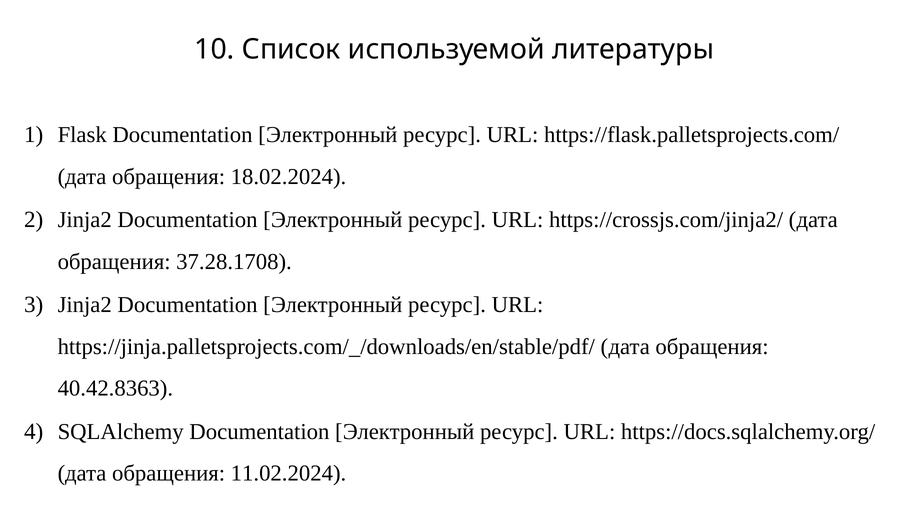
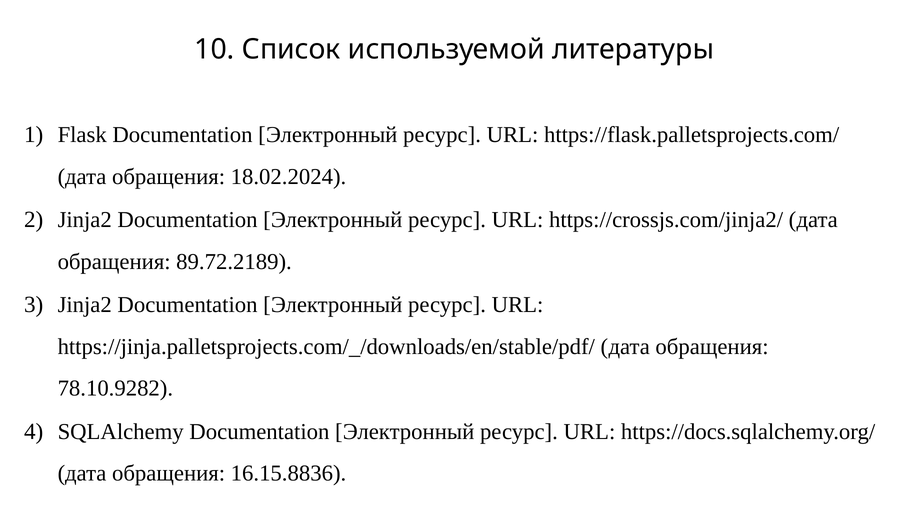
37.28.1708: 37.28.1708 -> 89.72.2189
40.42.8363: 40.42.8363 -> 78.10.9282
11.02.2024: 11.02.2024 -> 16.15.8836
